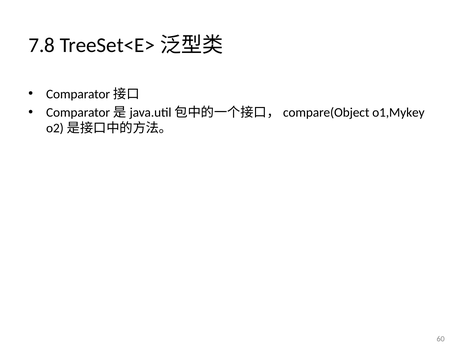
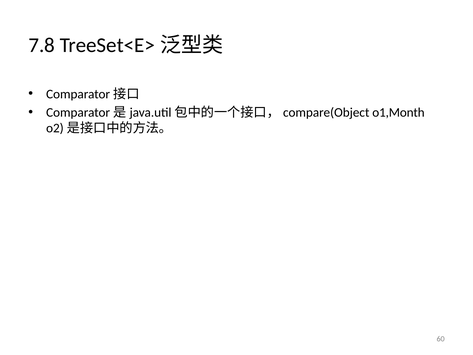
o1,Mykey: o1,Mykey -> o1,Month
